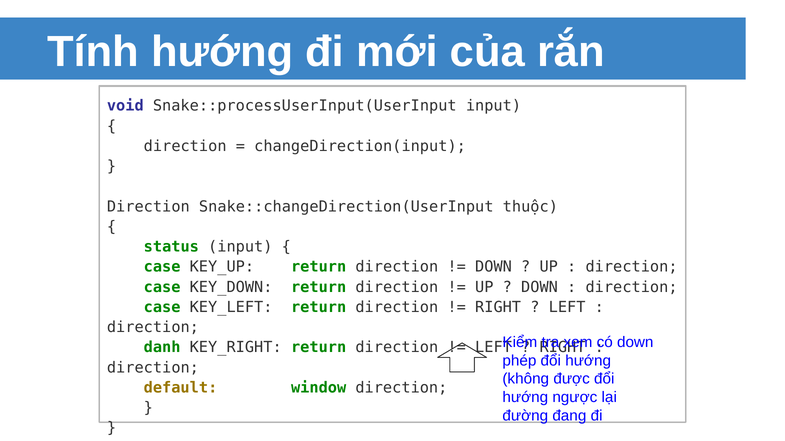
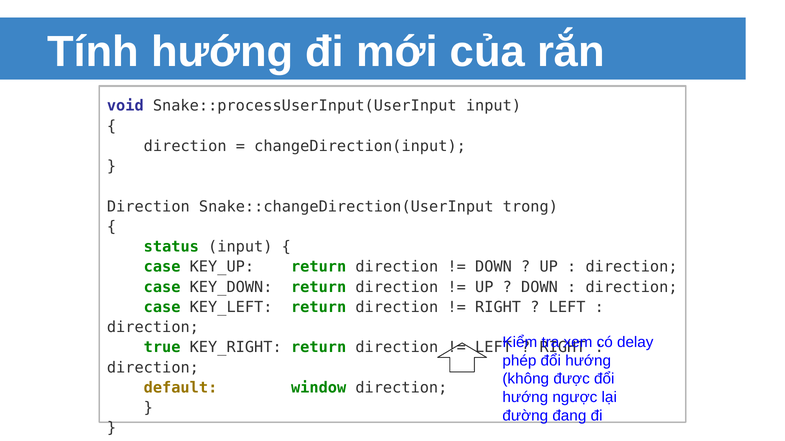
thuộc: thuộc -> trong
down at (635, 343): down -> delay
danh: danh -> true
